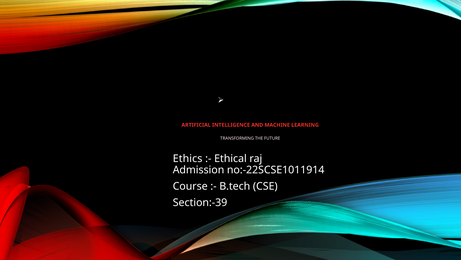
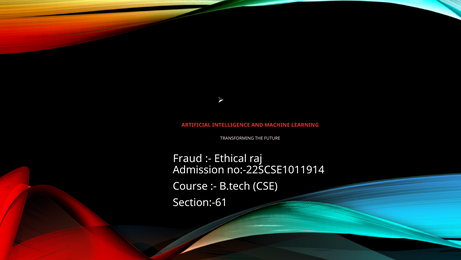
Ethics: Ethics -> Fraud
Section:-39: Section:-39 -> Section:-61
